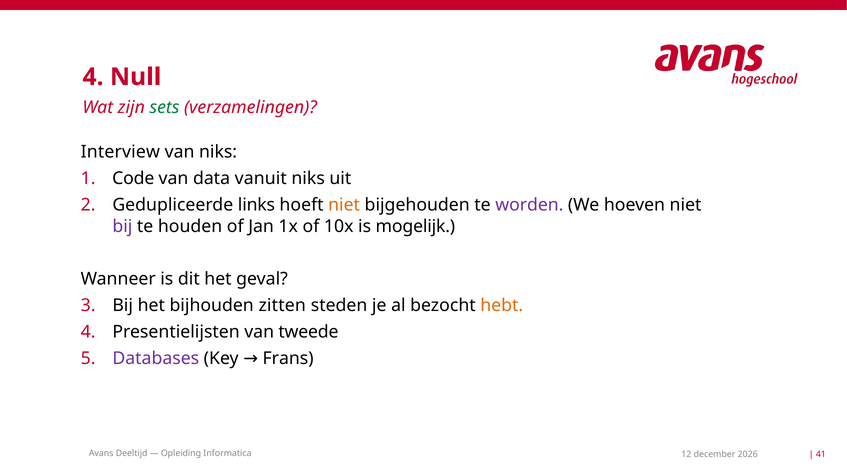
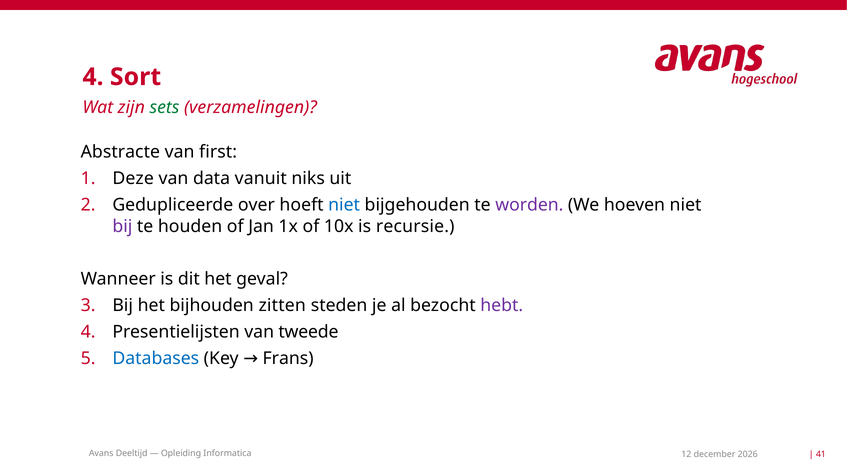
Null: Null -> Sort
Interview: Interview -> Abstracte
van niks: niks -> first
Code: Code -> Deze
links: links -> over
niet at (344, 205) colour: orange -> blue
mogelijk: mogelijk -> recursie
hebt colour: orange -> purple
Databases colour: purple -> blue
